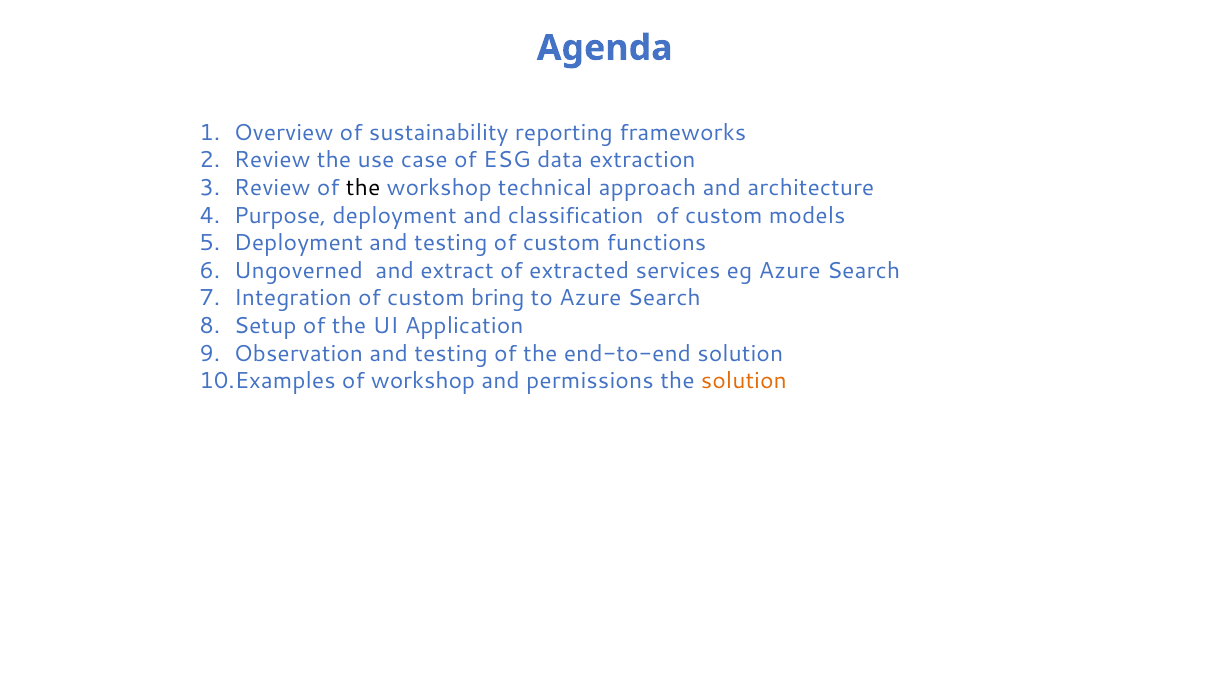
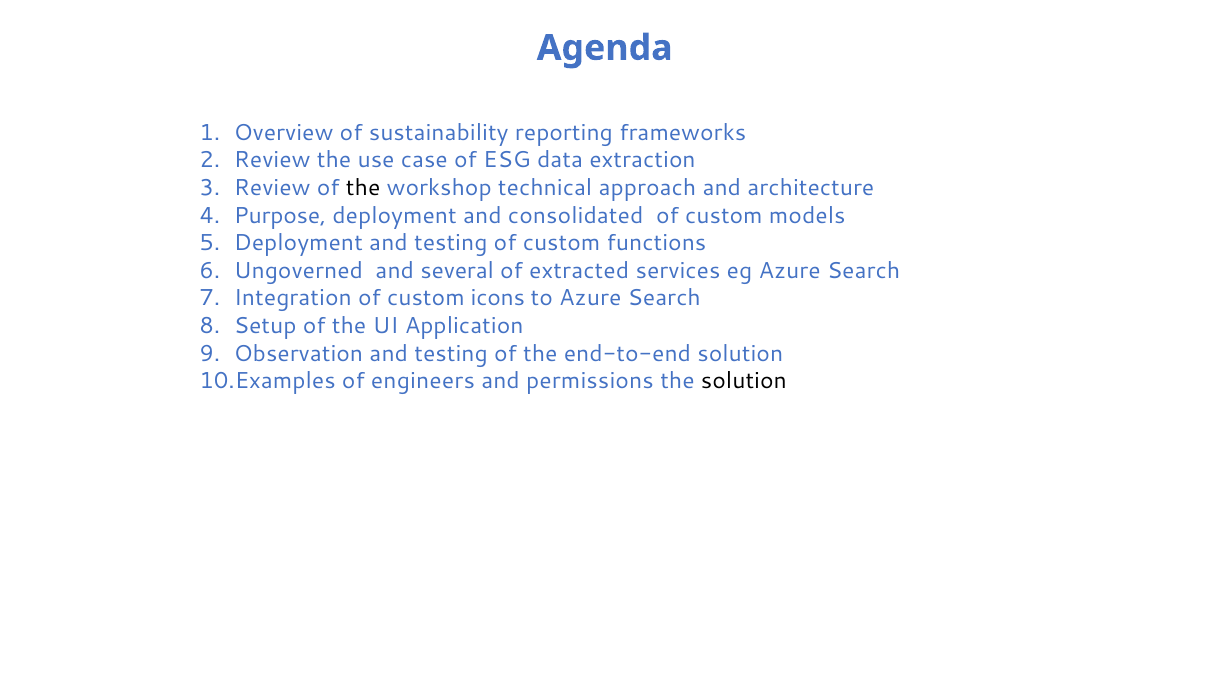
classification: classification -> consolidated
extract: extract -> several
bring: bring -> icons
of workshop: workshop -> engineers
solution at (744, 381) colour: orange -> black
